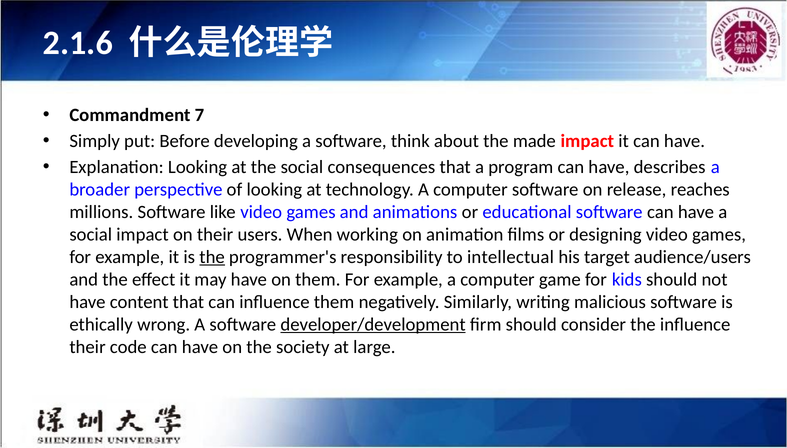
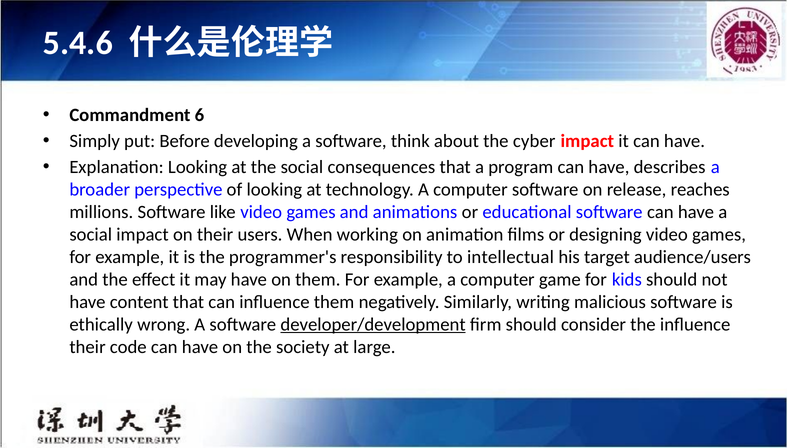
2.1.6: 2.1.6 -> 5.4.6
7: 7 -> 6
made: made -> cyber
the at (212, 257) underline: present -> none
